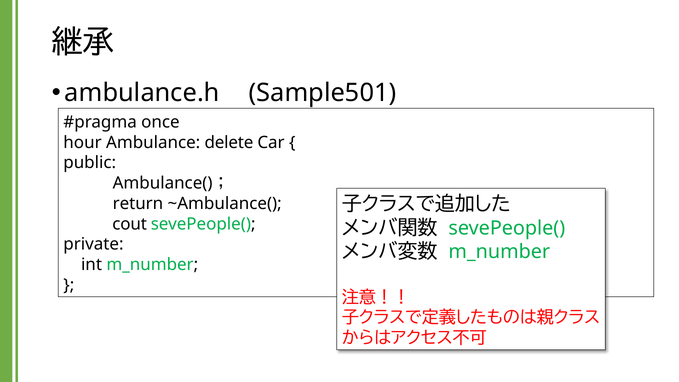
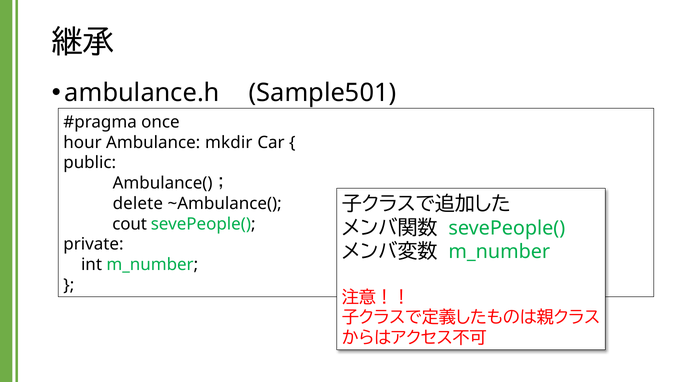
delete: delete -> mkdir
return: return -> delete
